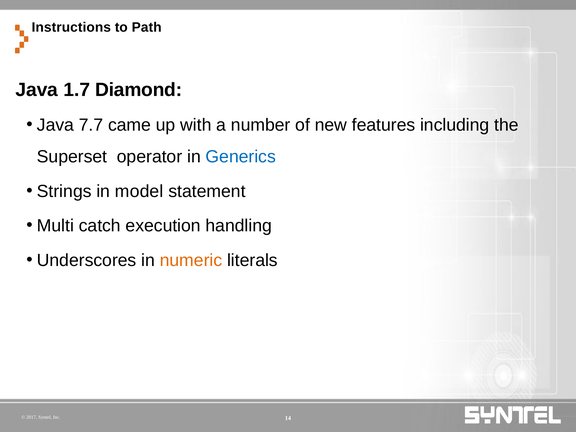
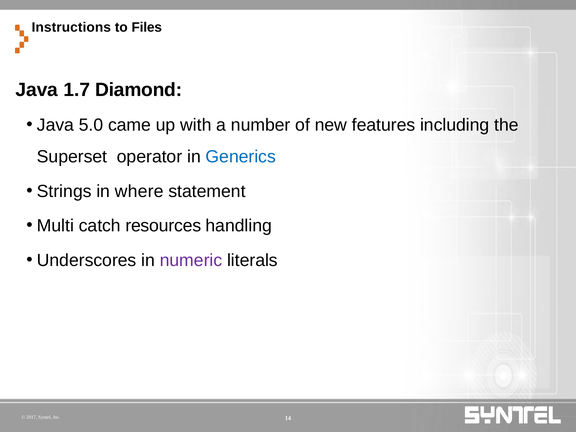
Path: Path -> Files
7.7: 7.7 -> 5.0
model: model -> where
execution: execution -> resources
numeric colour: orange -> purple
